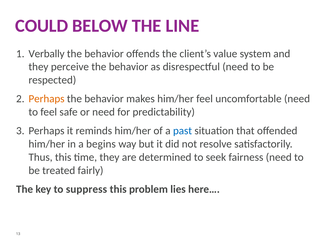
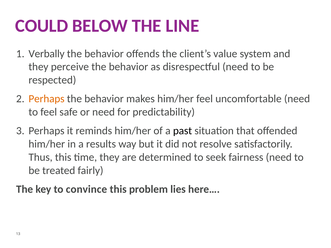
past colour: blue -> black
begins: begins -> results
suppress: suppress -> convince
